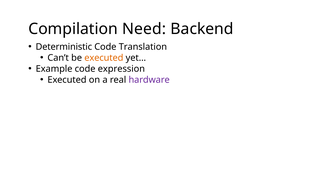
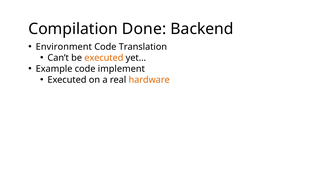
Need: Need -> Done
Deterministic: Deterministic -> Environment
expression: expression -> implement
hardware colour: purple -> orange
